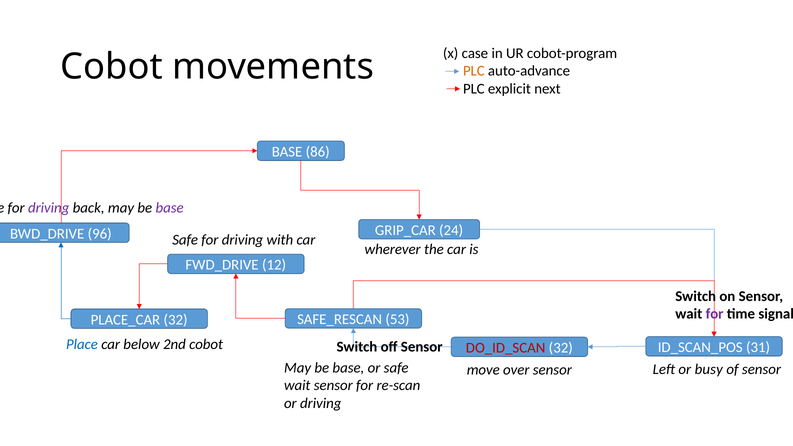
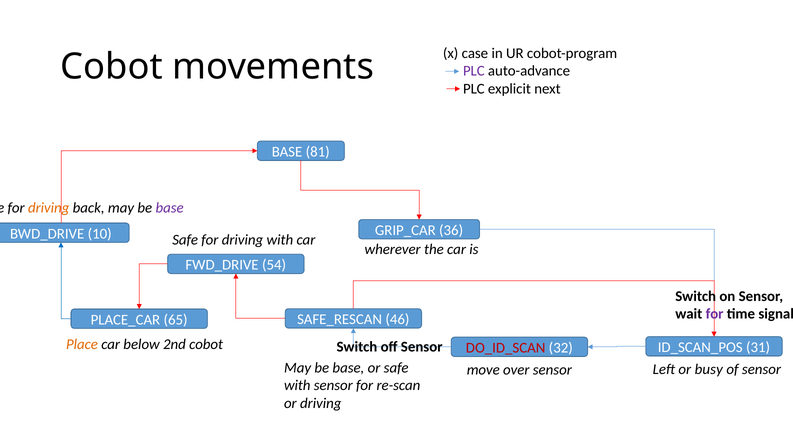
PLC at (474, 71) colour: orange -> purple
86: 86 -> 81
driving at (49, 208) colour: purple -> orange
24: 24 -> 36
96: 96 -> 10
12: 12 -> 54
53: 53 -> 46
PLACE_CAR 32: 32 -> 65
Place colour: blue -> orange
wait at (297, 386): wait -> with
